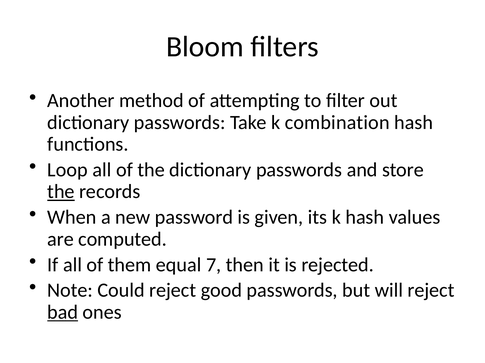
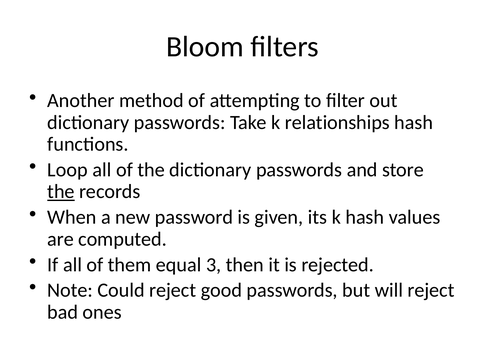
combination: combination -> relationships
7: 7 -> 3
bad underline: present -> none
